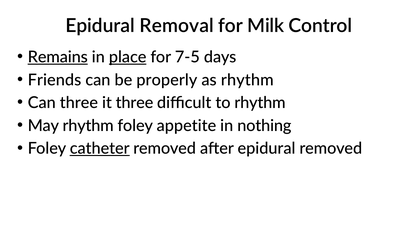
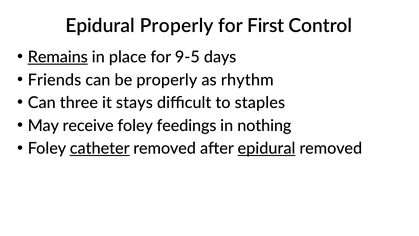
Epidural Removal: Removal -> Properly
Milk: Milk -> First
place underline: present -> none
7-5: 7-5 -> 9-5
it three: three -> stays
to rhythm: rhythm -> staples
May rhythm: rhythm -> receive
appetite: appetite -> feedings
epidural at (267, 148) underline: none -> present
